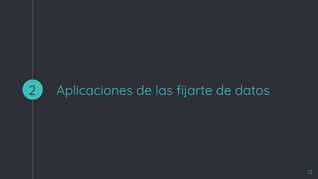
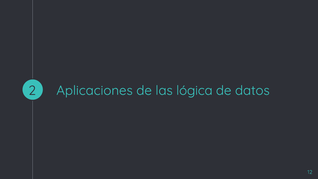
fijarte: fijarte -> lógica
